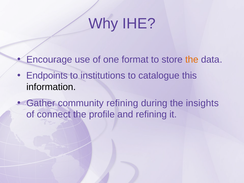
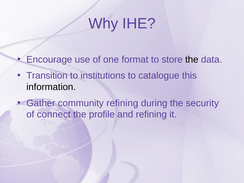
the at (192, 60) colour: orange -> black
Endpoints: Endpoints -> Transition
insights: insights -> security
